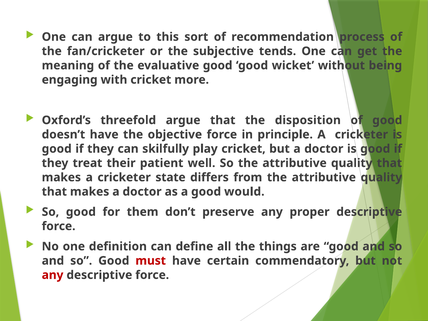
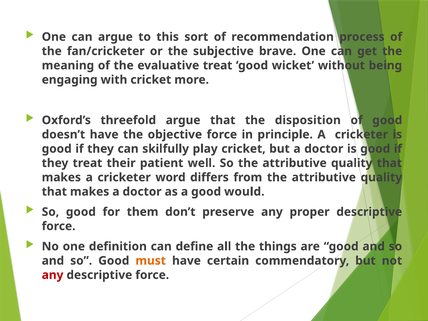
tends: tends -> brave
evaluative good: good -> treat
state: state -> word
must colour: red -> orange
